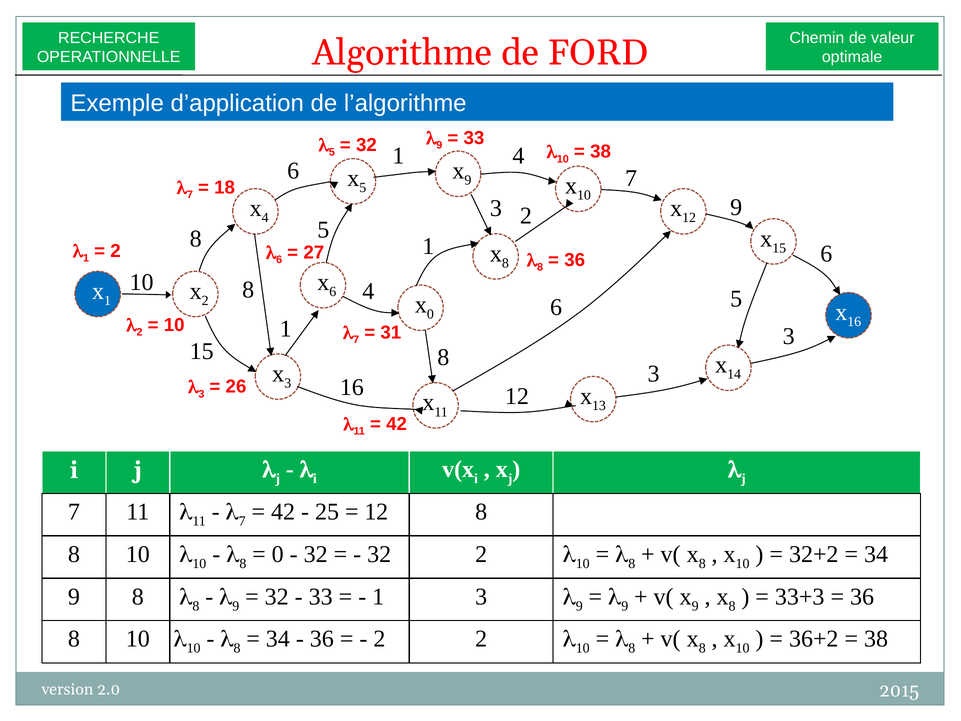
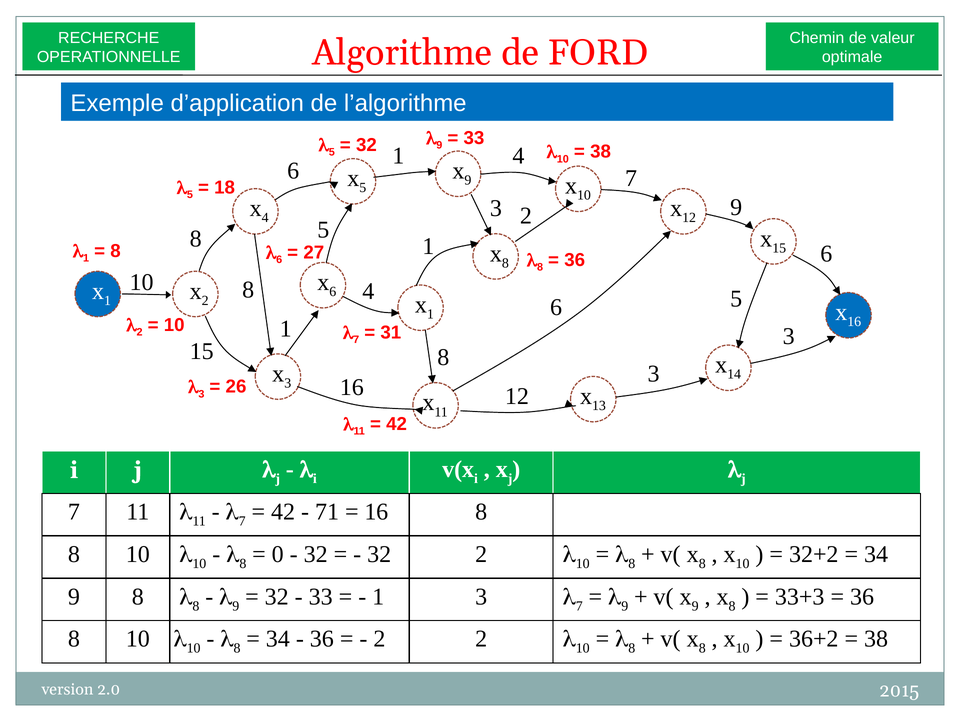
7 at (190, 195): 7 -> 5
2 at (115, 251): 2 -> 8
0 at (430, 314): 0 -> 1
25: 25 -> 71
12 at (376, 512): 12 -> 16
9 at (579, 606): 9 -> 7
